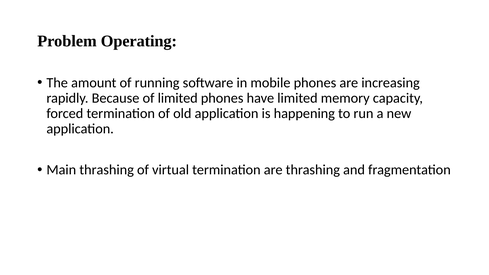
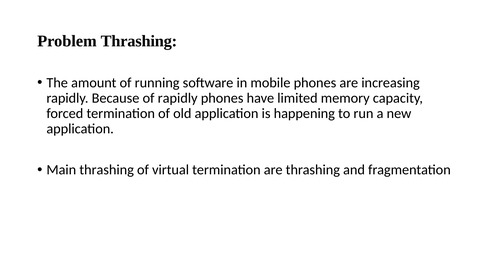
Problem Operating: Operating -> Thrashing
of limited: limited -> rapidly
